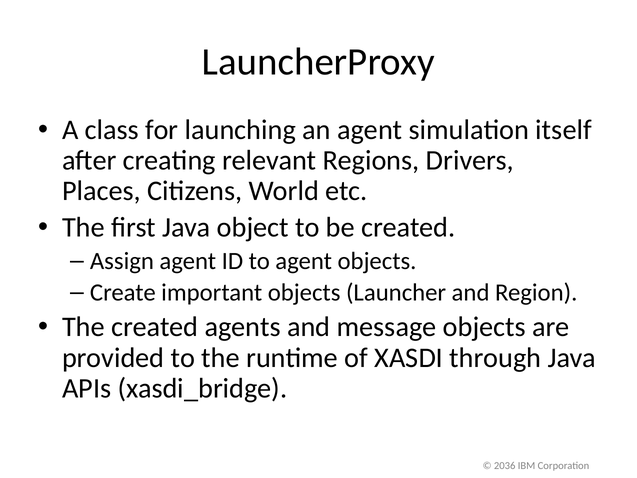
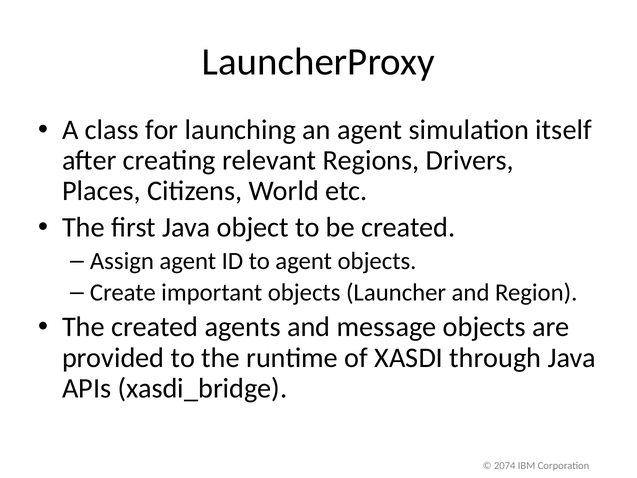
2036: 2036 -> 2074
